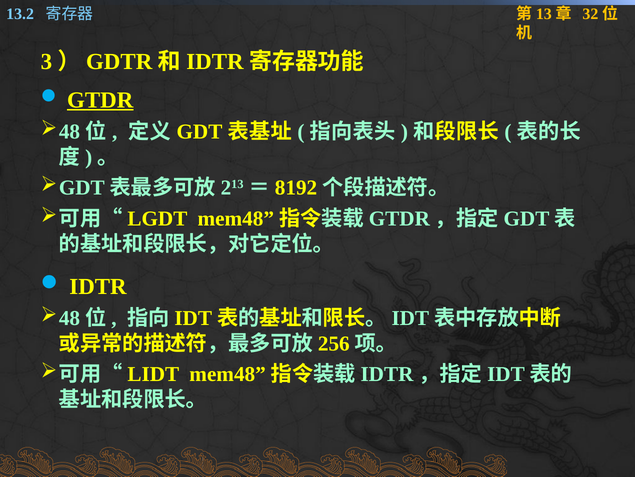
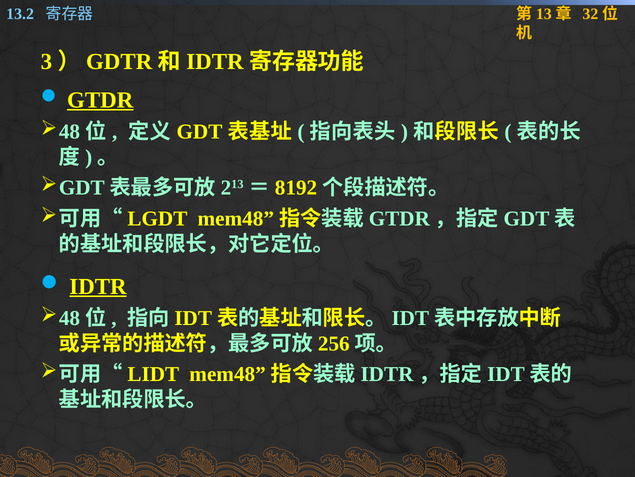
IDTR underline: none -> present
